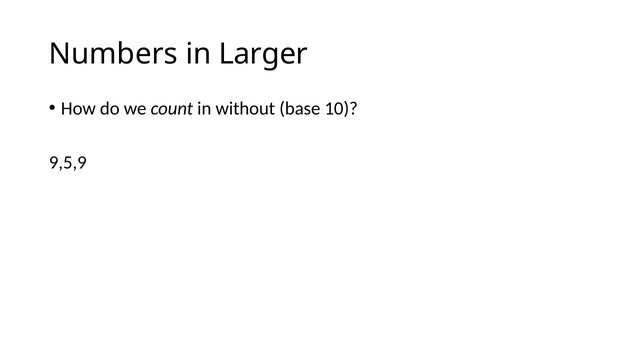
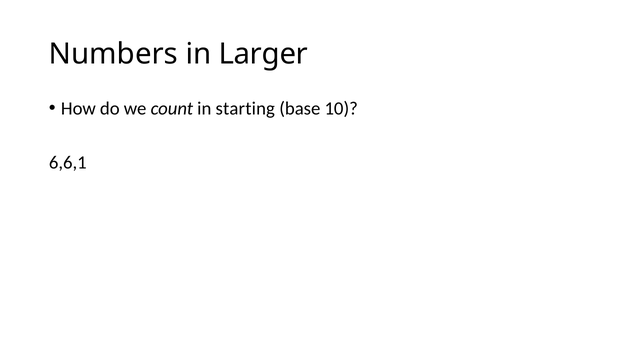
without: without -> starting
9,5,9: 9,5,9 -> 6,6,1
